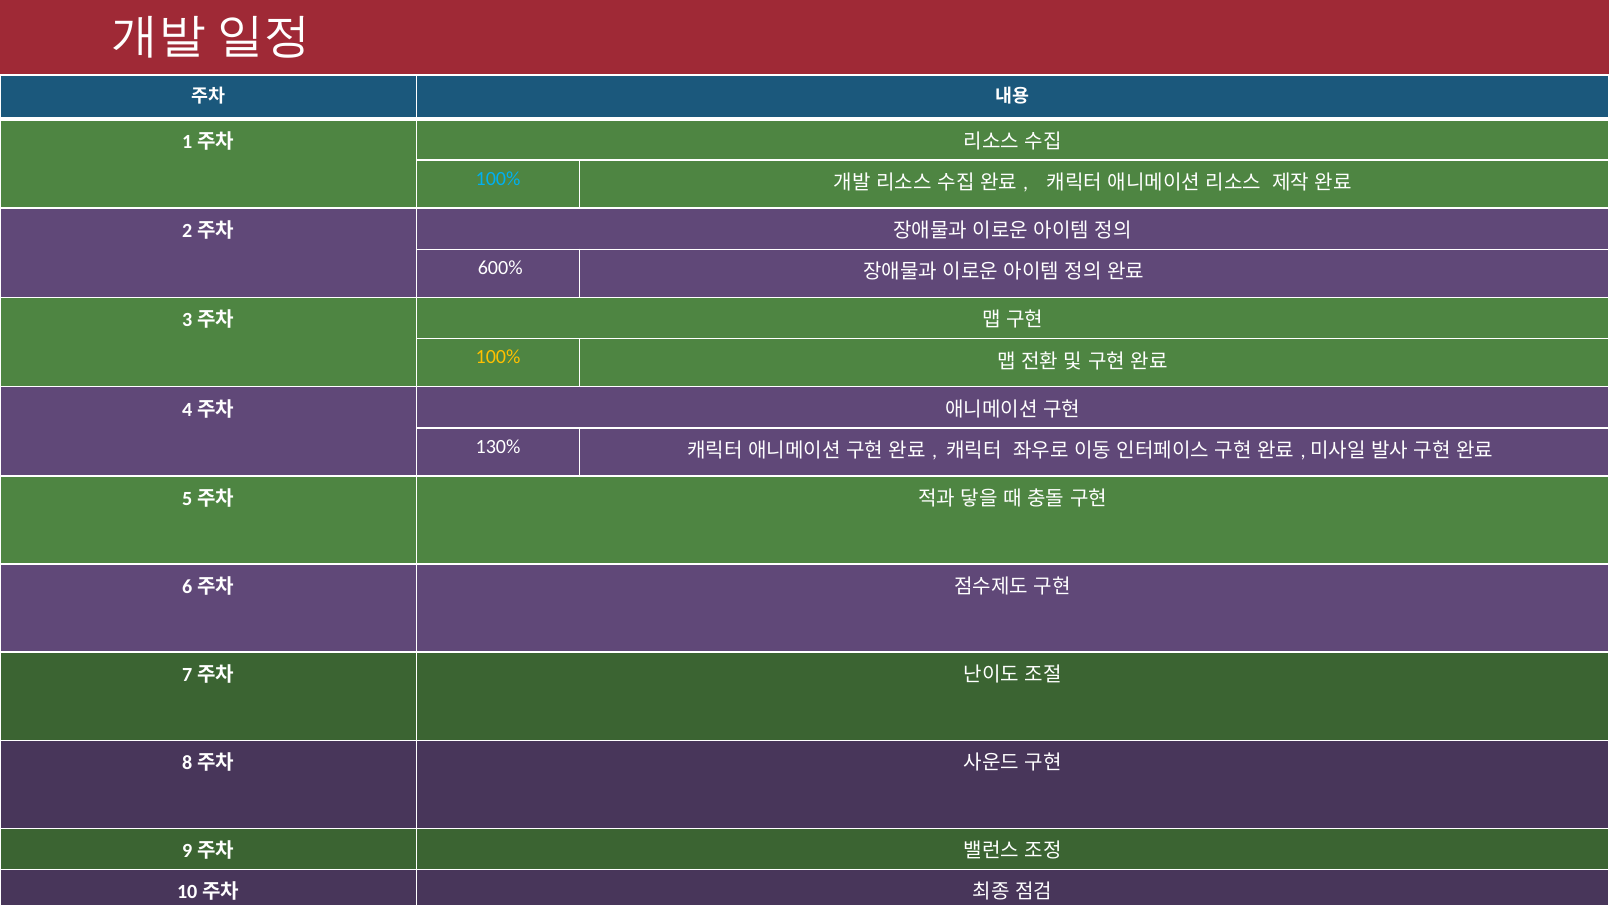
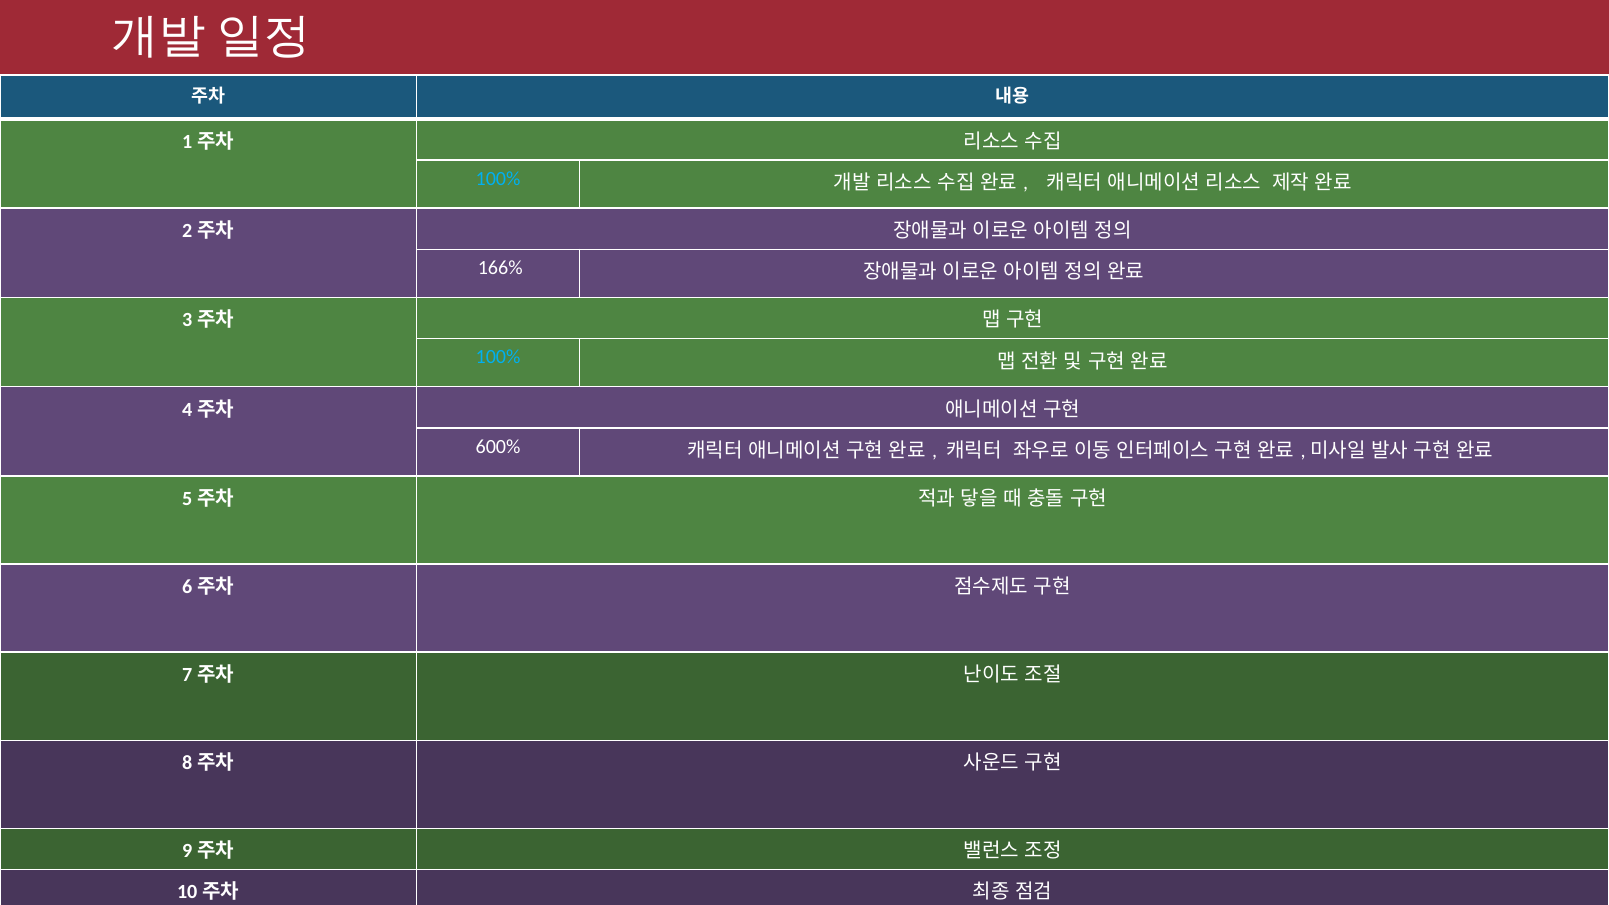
600%: 600% -> 166%
100% at (498, 357) colour: yellow -> light blue
130%: 130% -> 600%
